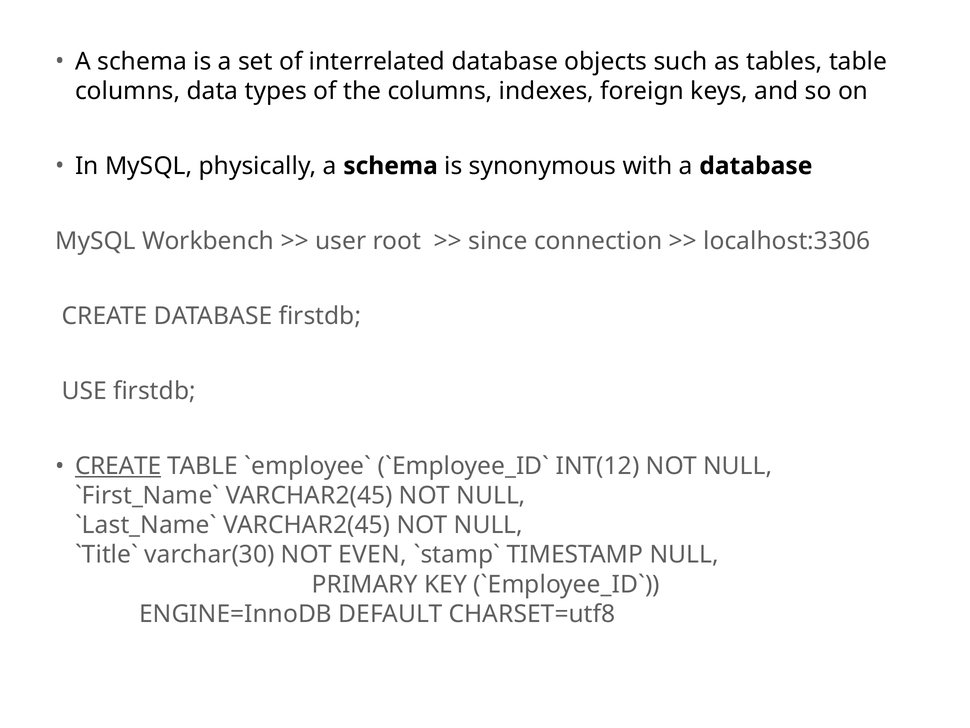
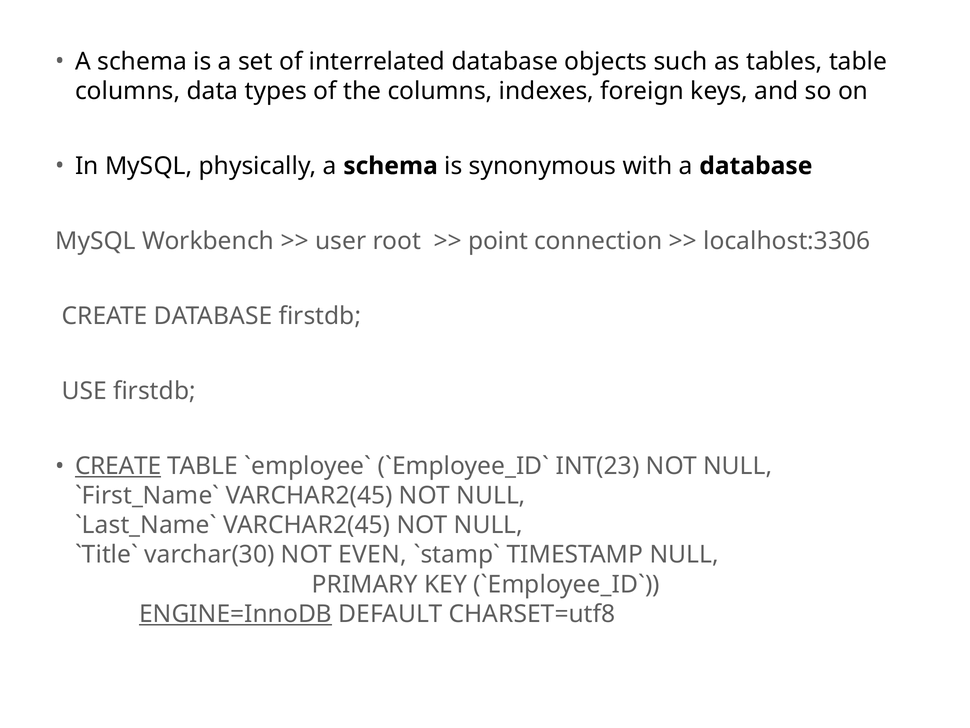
since: since -> point
INT(12: INT(12 -> INT(23
ENGINE=InnoDB underline: none -> present
